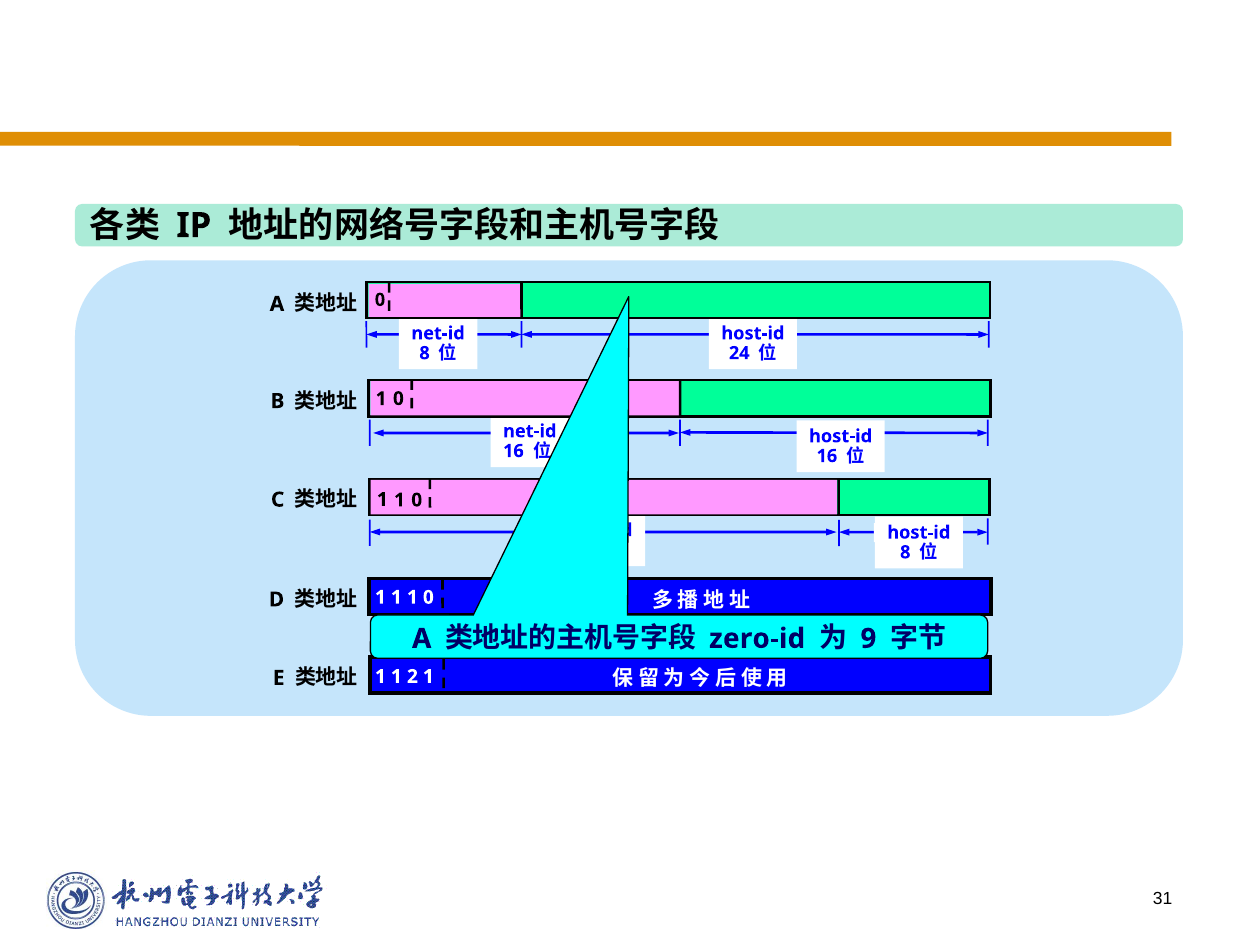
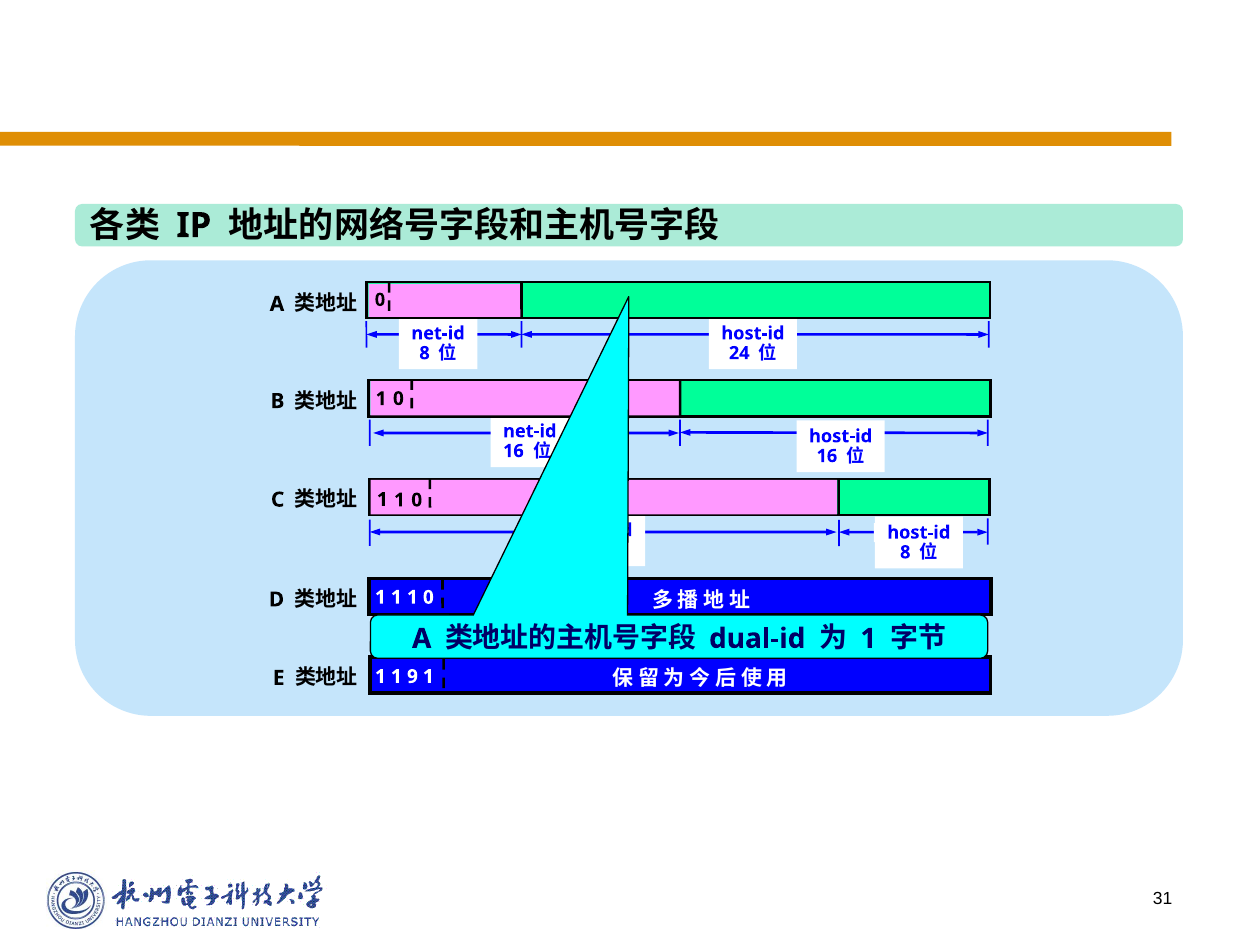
zero-id: zero-id -> dual-id
9 at (868, 638): 9 -> 1
2: 2 -> 9
